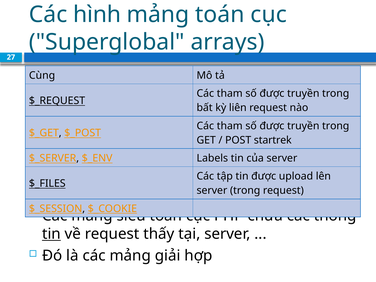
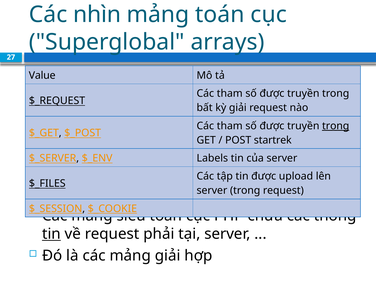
hình: hình -> nhìn
Cùng: Cùng -> Value
kỳ liên: liên -> giải
trong at (336, 126) underline: none -> present
thấy: thấy -> phải
